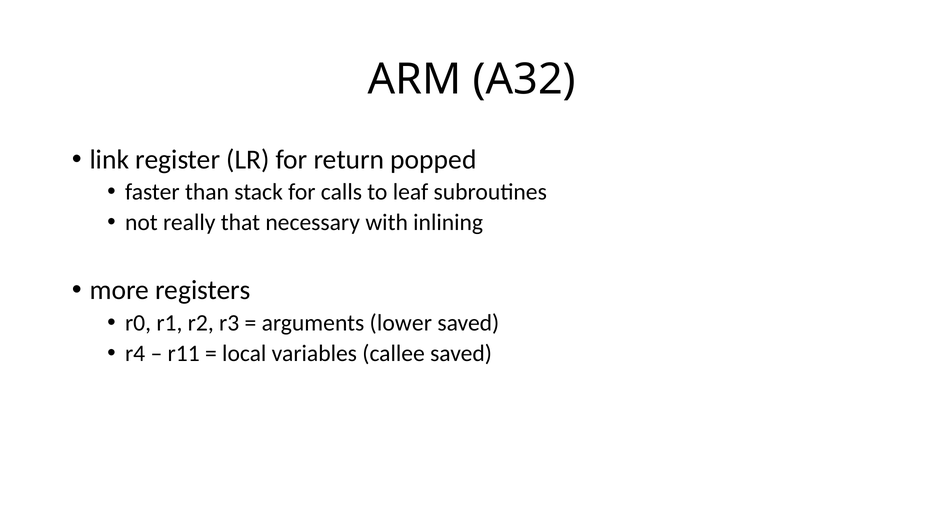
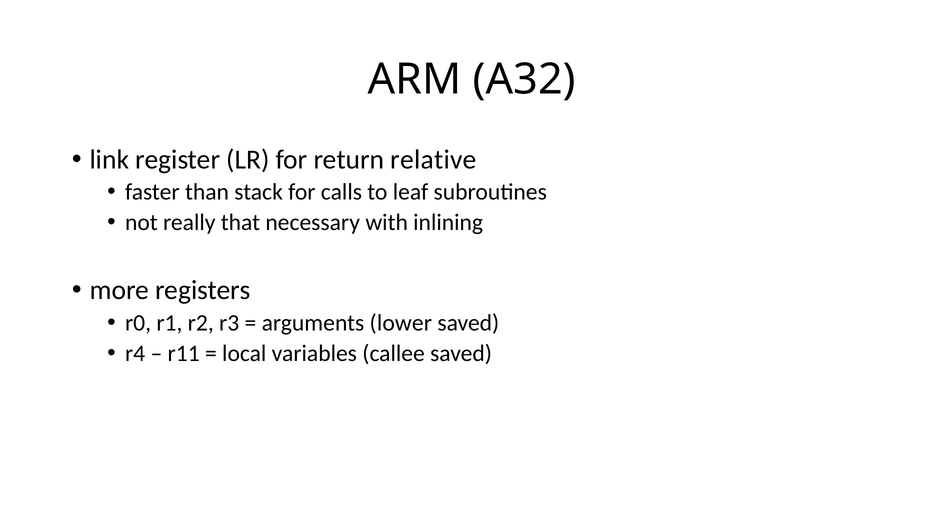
popped: popped -> relative
